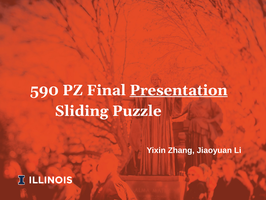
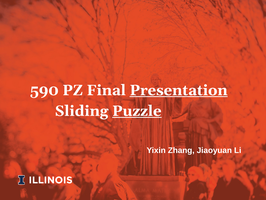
Puzzle underline: none -> present
